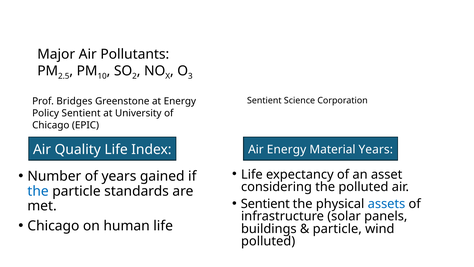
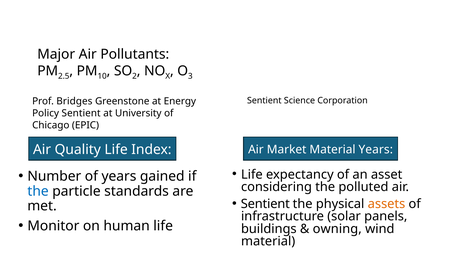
Air Energy: Energy -> Market
assets colour: blue -> orange
Chicago at (53, 226): Chicago -> Monitor
particle at (337, 229): particle -> owning
polluted at (268, 241): polluted -> material
